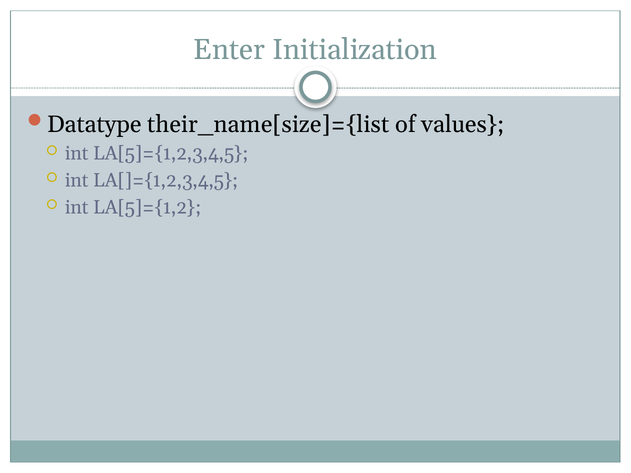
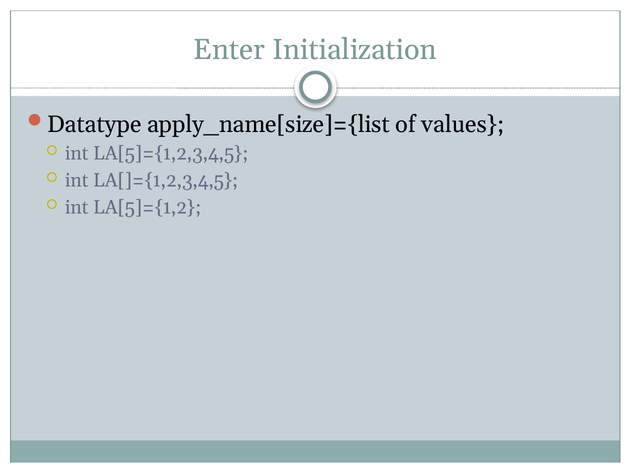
their_name[size]={list: their_name[size]={list -> apply_name[size]={list
